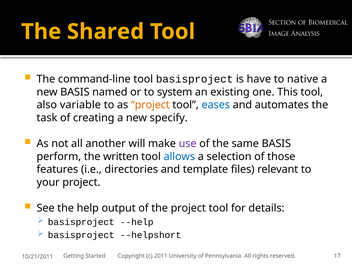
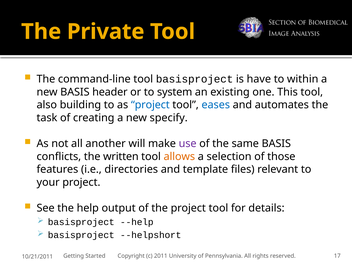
Shared: Shared -> Private
native: native -> within
named: named -> header
variable: variable -> building
project at (150, 105) colour: orange -> blue
perform: perform -> conflicts
allows colour: blue -> orange
